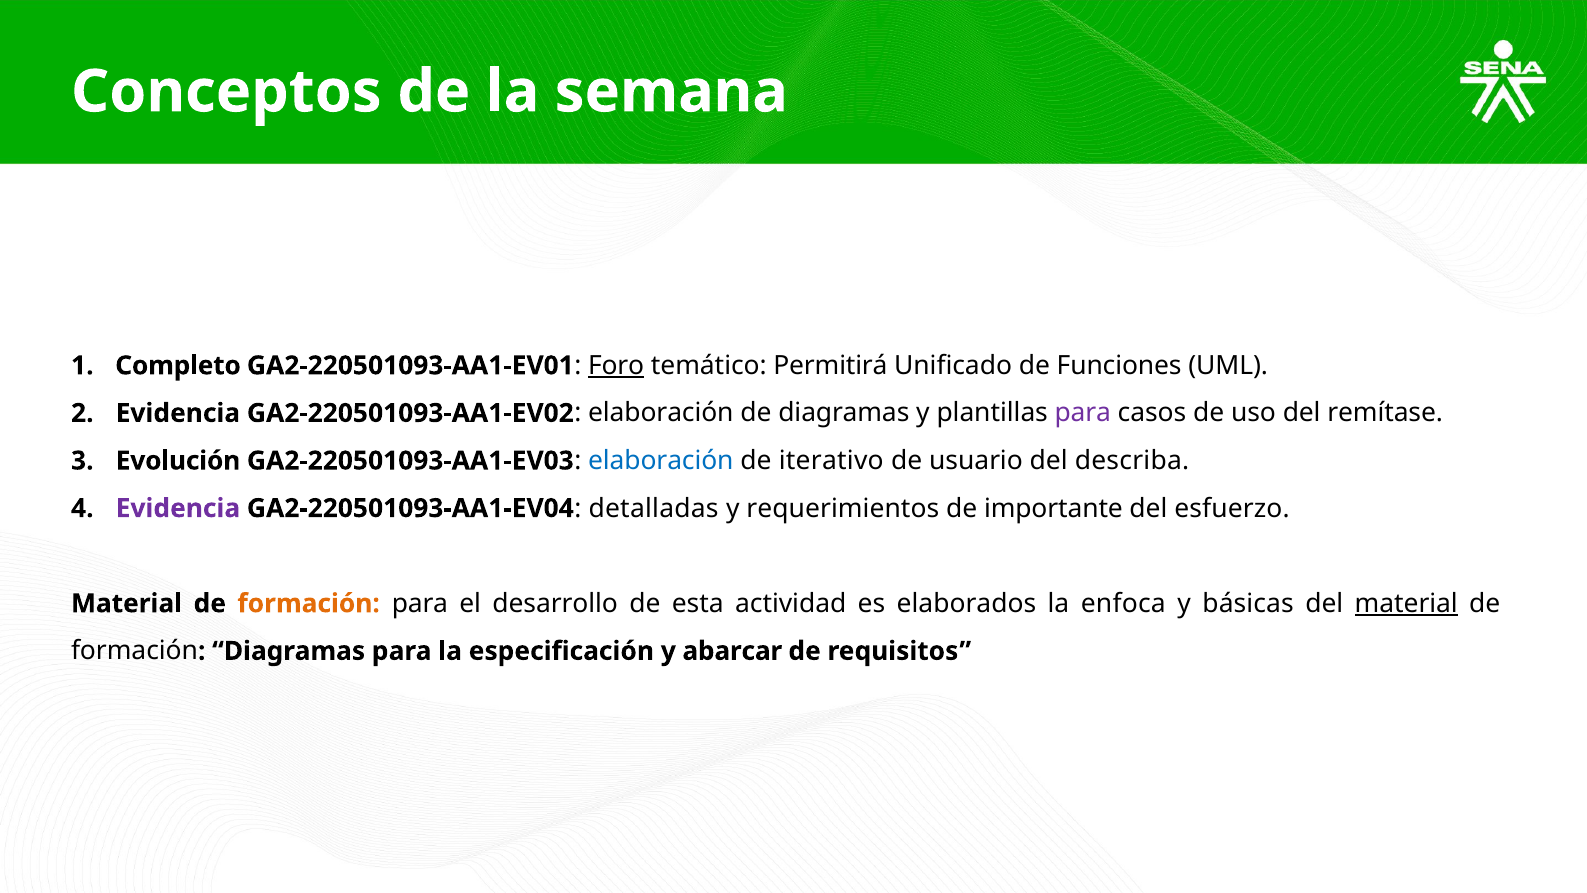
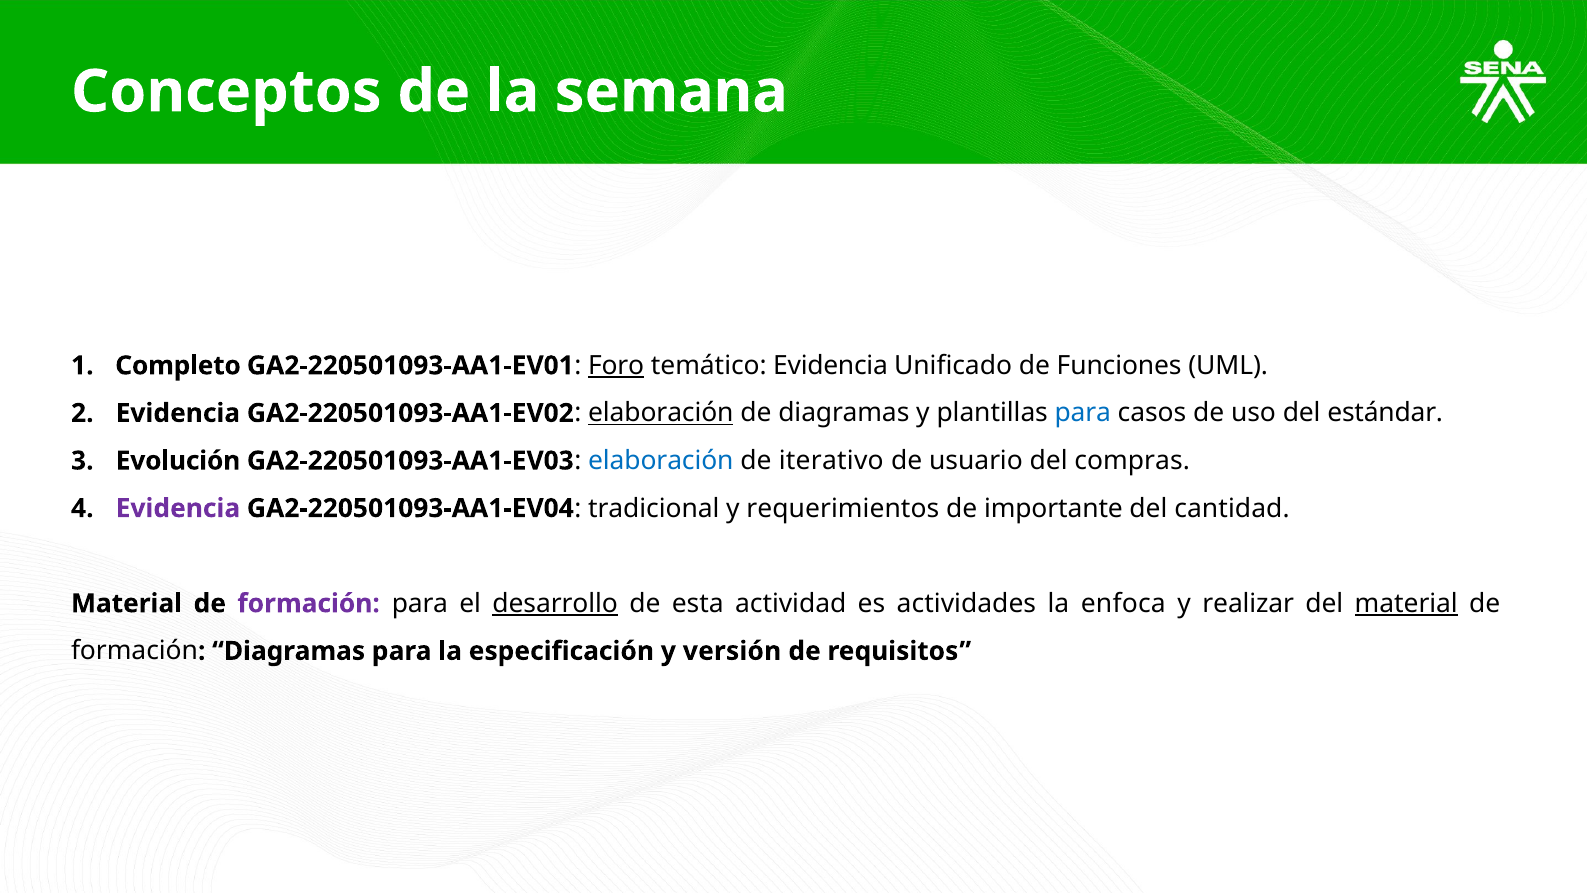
temático Permitirá: Permitirá -> Evidencia
elaboración at (661, 413) underline: none -> present
para at (1083, 413) colour: purple -> blue
remítase: remítase -> estándar
describa: describa -> compras
detalladas: detalladas -> tradicional
esfuerzo: esfuerzo -> cantidad
formación at (309, 603) colour: orange -> purple
desarrollo underline: none -> present
elaborados: elaborados -> actividades
básicas: básicas -> realizar
abarcar: abarcar -> versión
